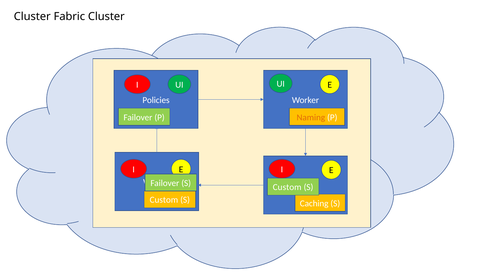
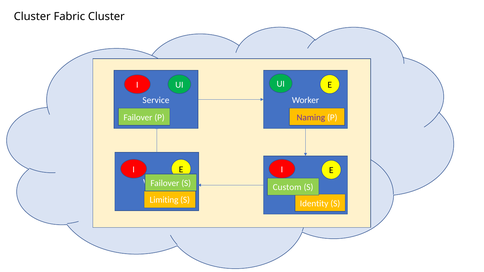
Policies: Policies -> Service
Naming colour: orange -> purple
Custom at (164, 200): Custom -> Limiting
Caching: Caching -> Identity
